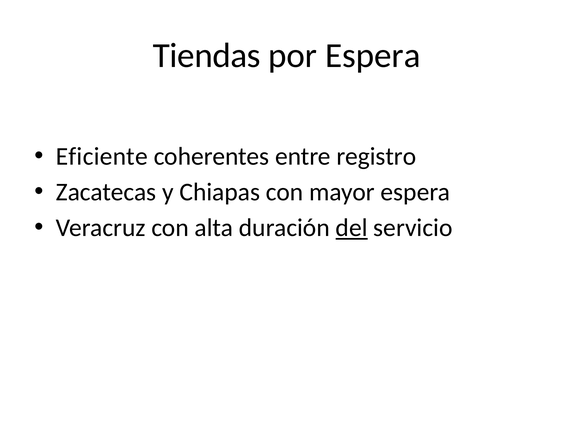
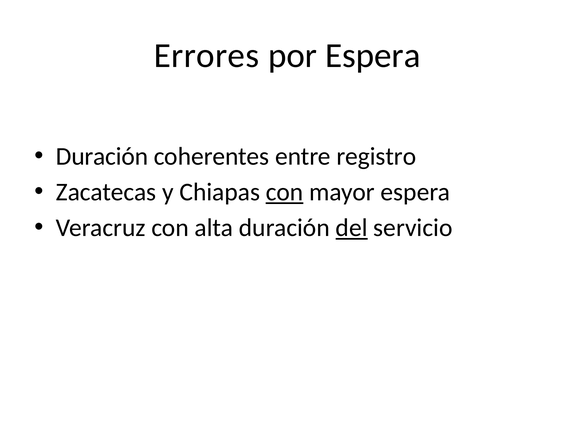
Tiendas: Tiendas -> Errores
Eficiente at (102, 156): Eficiente -> Duración
con at (285, 192) underline: none -> present
